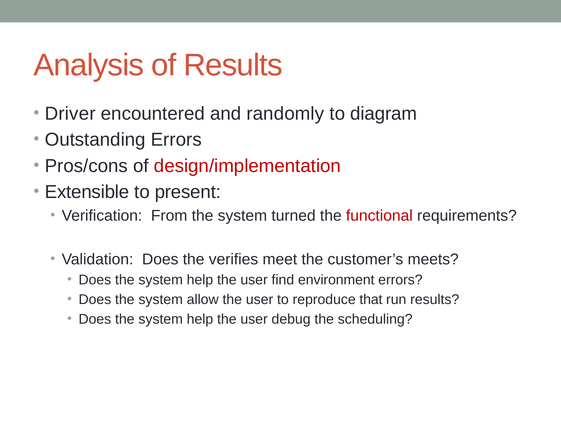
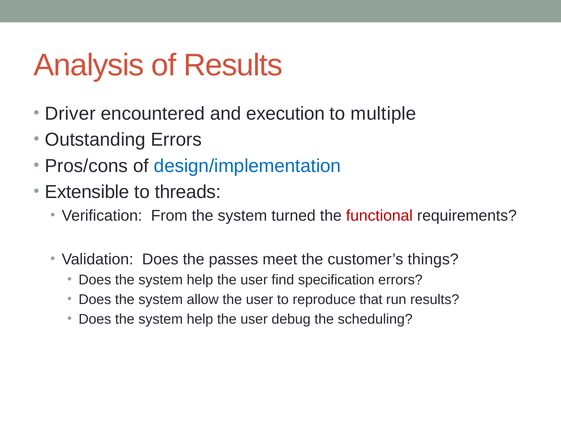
randomly: randomly -> execution
diagram: diagram -> multiple
design/implementation colour: red -> blue
present: present -> threads
verifies: verifies -> passes
meets: meets -> things
environment: environment -> specification
